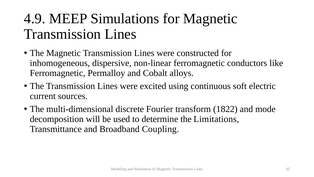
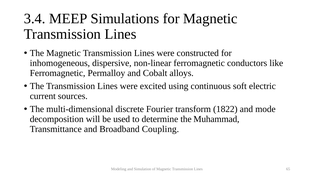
4.9: 4.9 -> 3.4
Limitations: Limitations -> Muhammad
